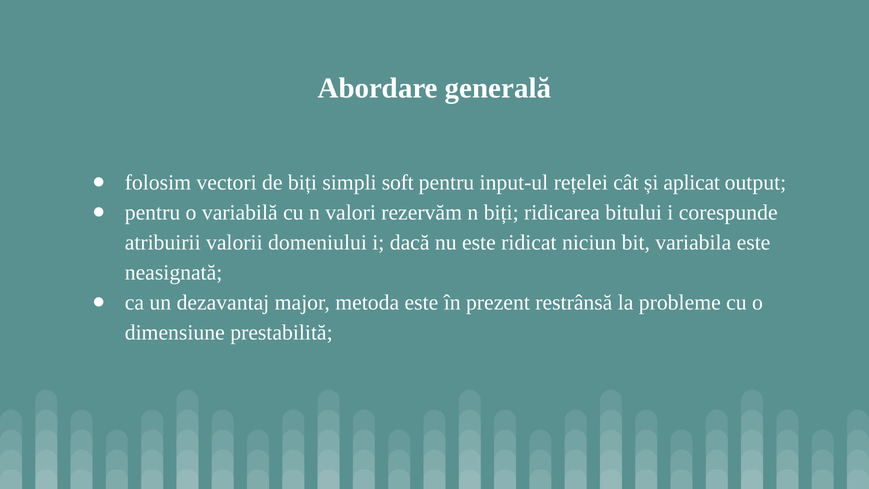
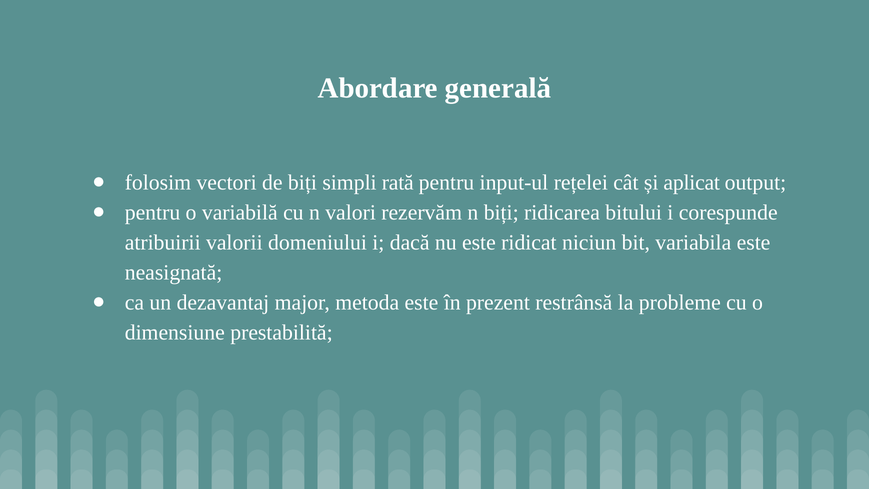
soft: soft -> rată
